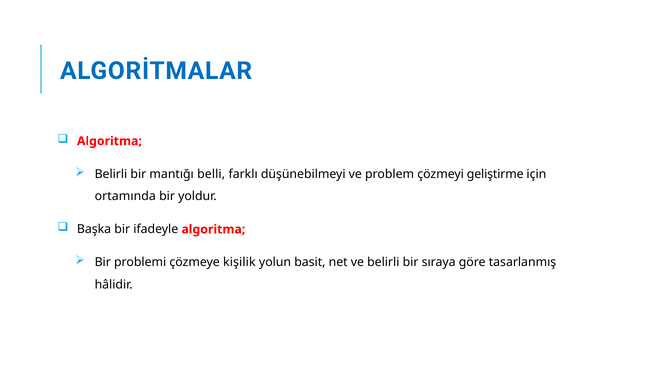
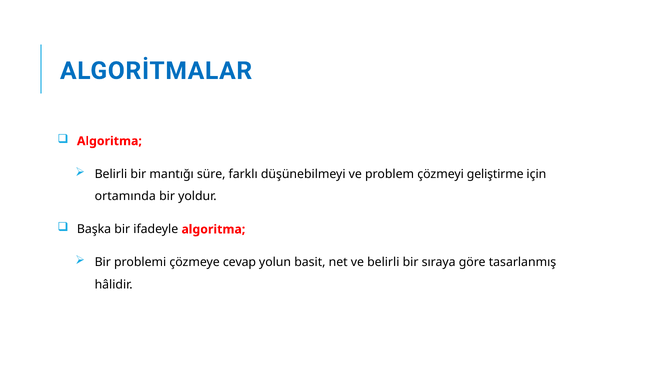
belli: belli -> süre
kişilik: kişilik -> cevap
